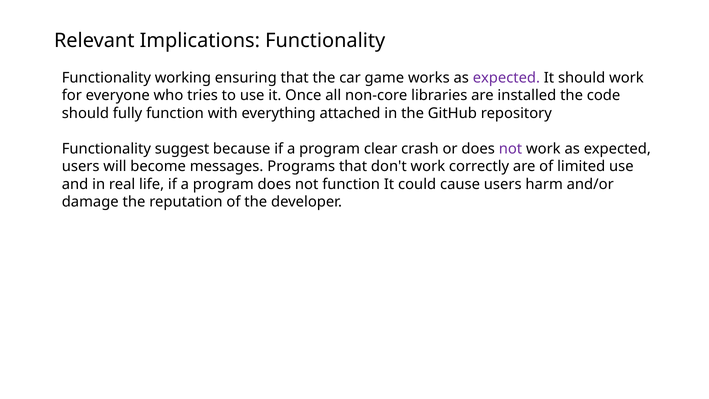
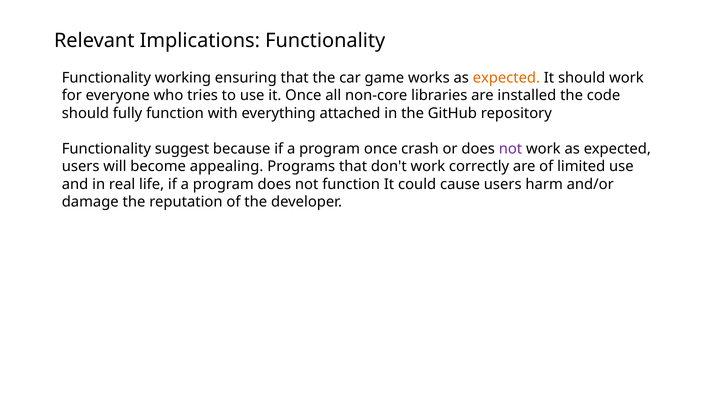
expected at (506, 78) colour: purple -> orange
program clear: clear -> once
messages: messages -> appealing
